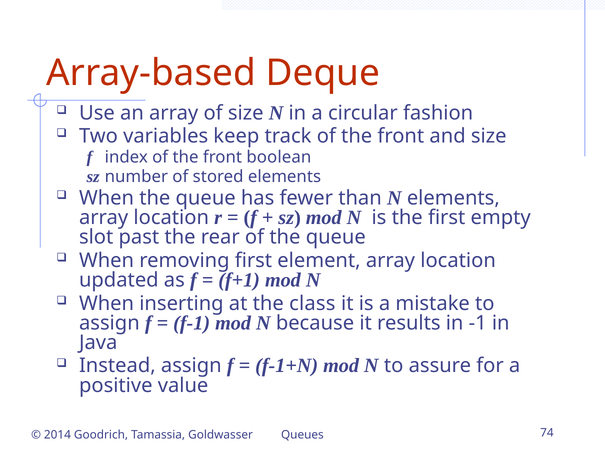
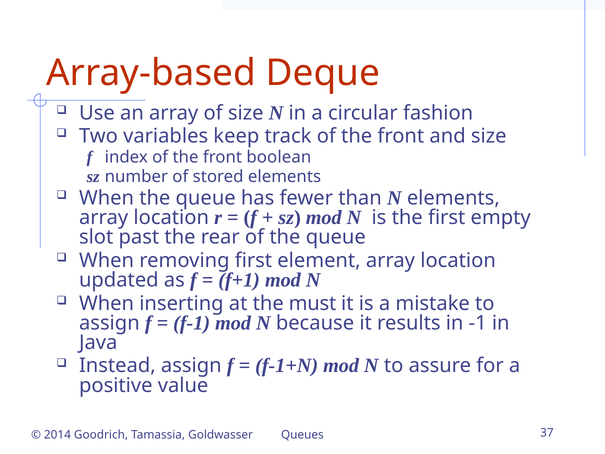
class: class -> must
74: 74 -> 37
